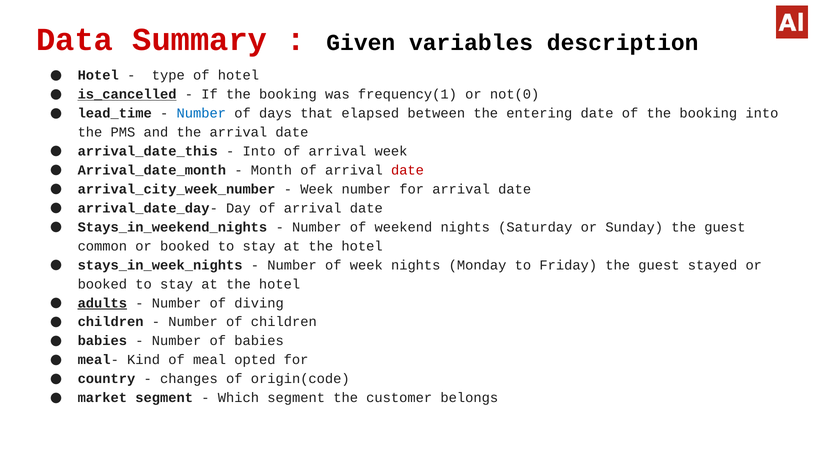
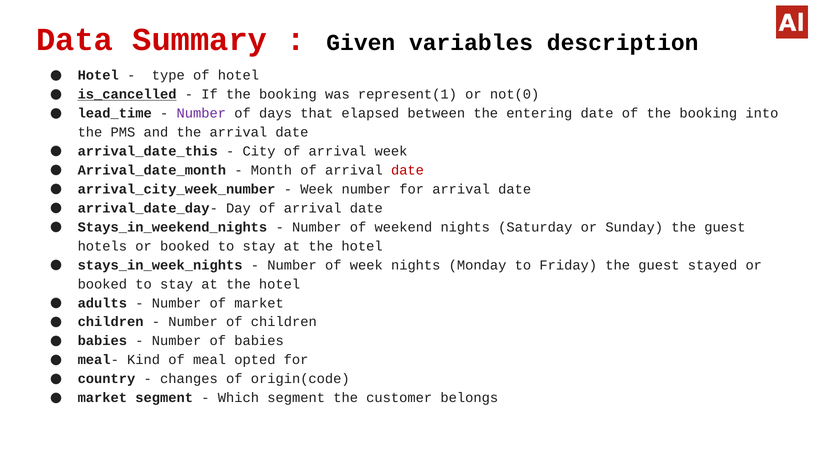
frequency(1: frequency(1 -> represent(1
Number at (201, 113) colour: blue -> purple
Into at (259, 151): Into -> City
common: common -> hotels
adults underline: present -> none
of diving: diving -> market
